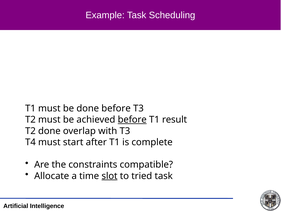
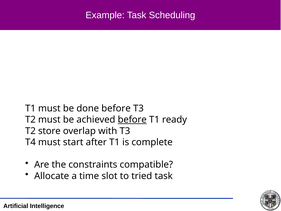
result: result -> ready
T2 done: done -> store
slot underline: present -> none
